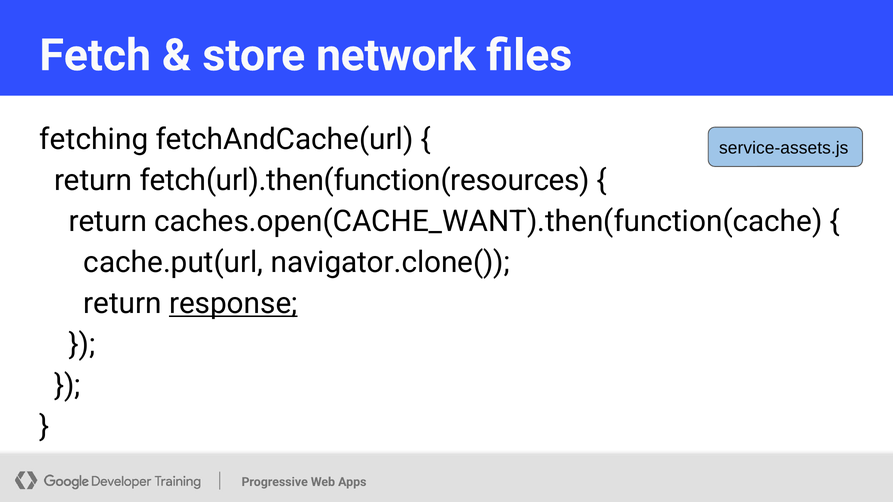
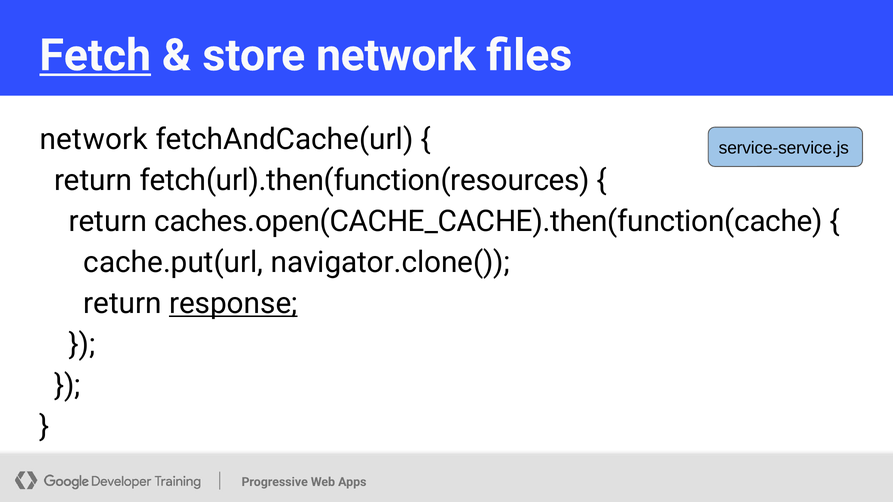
Fetch underline: none -> present
fetching at (94, 139): fetching -> network
service-assets.js: service-assets.js -> service-service.js
caches.open(CACHE_WANT).then(function(cache: caches.open(CACHE_WANT).then(function(cache -> caches.open(CACHE_CACHE).then(function(cache
